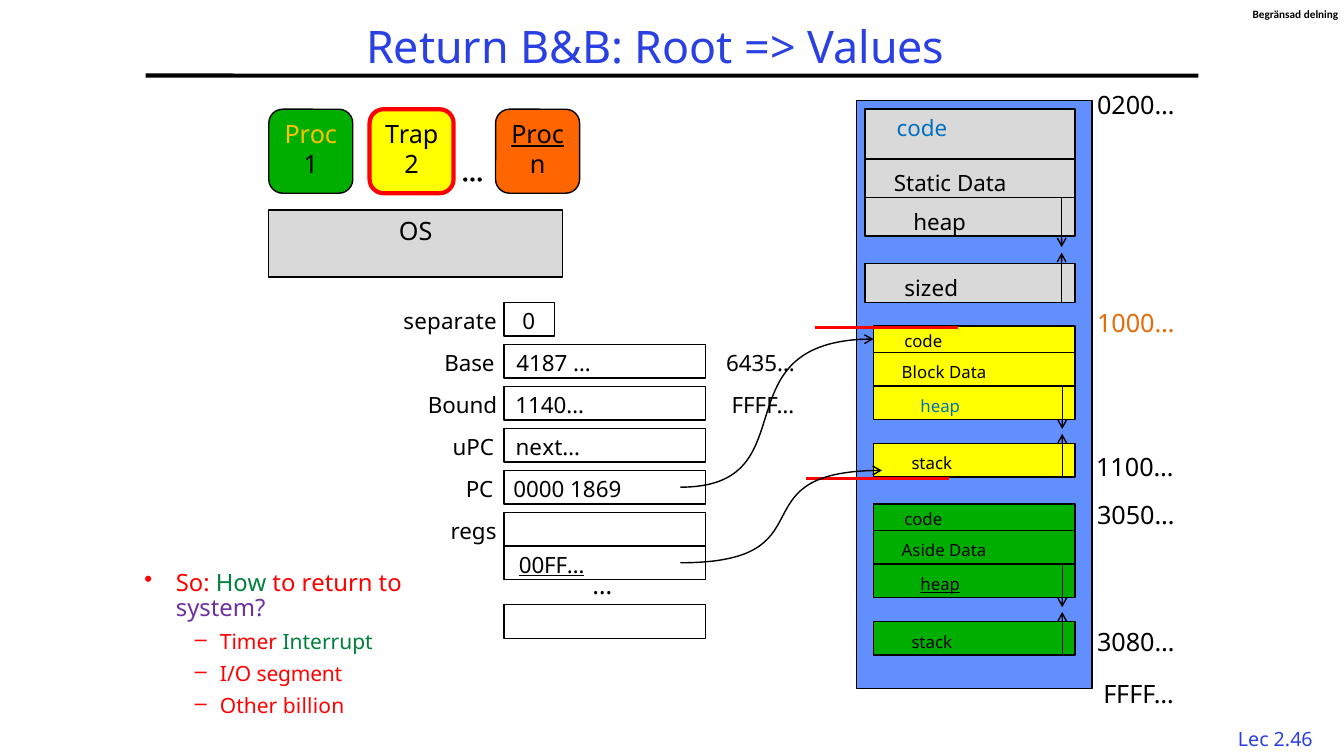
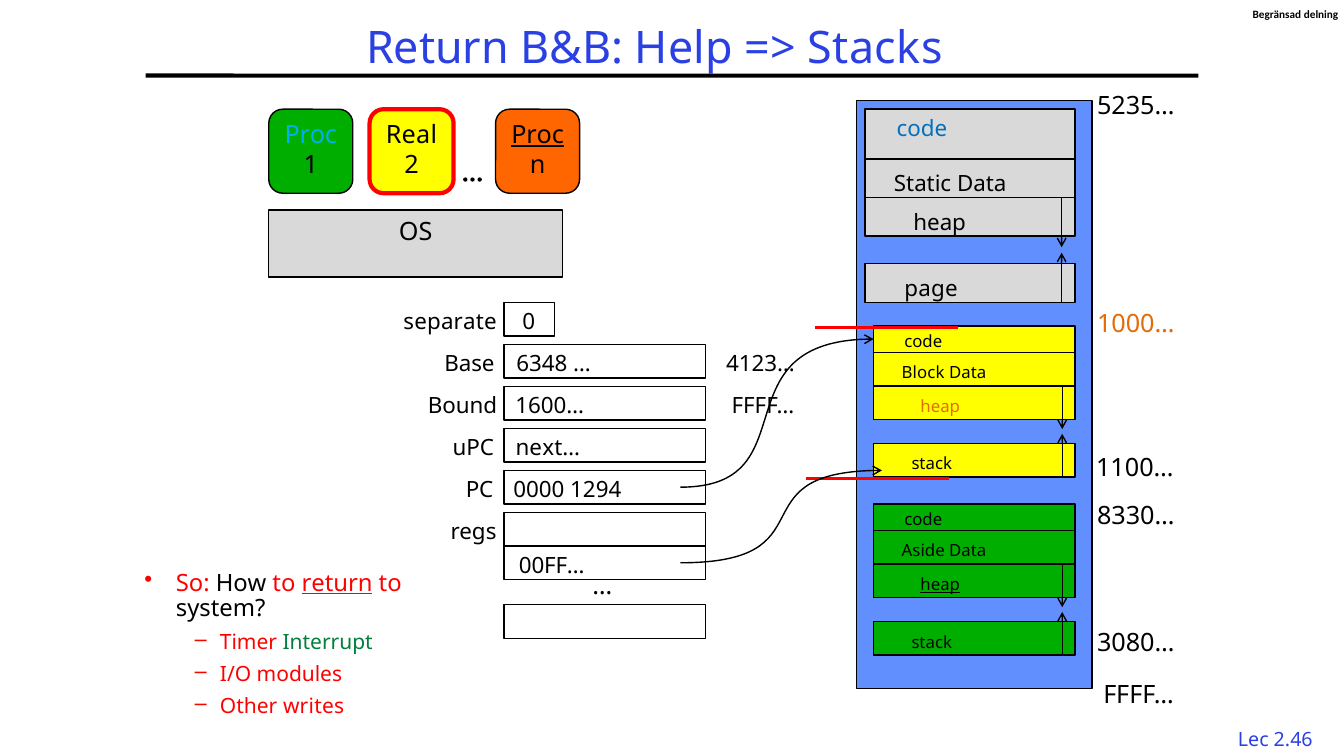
Root: Root -> Help
Values: Values -> Stacks
0200…: 0200… -> 5235…
Proc at (311, 135) colour: yellow -> light blue
Trap: Trap -> Real
sized: sized -> page
4187: 4187 -> 6348
6435…: 6435… -> 4123…
1140…: 1140… -> 1600…
heap at (940, 407) colour: blue -> orange
1869: 1869 -> 1294
3050…: 3050… -> 8330…
00FF… underline: present -> none
How colour: green -> black
return at (337, 583) underline: none -> present
system colour: purple -> black
segment: segment -> modules
billion: billion -> writes
